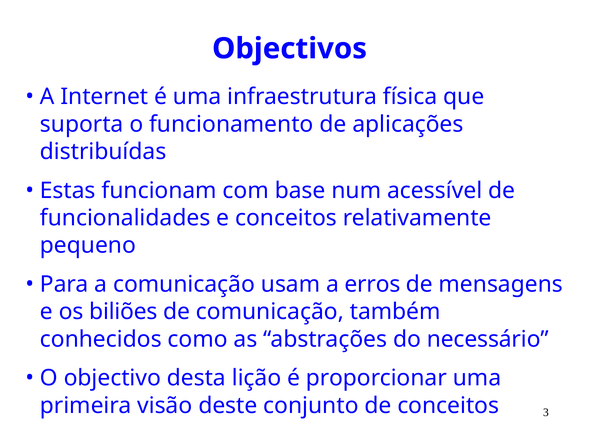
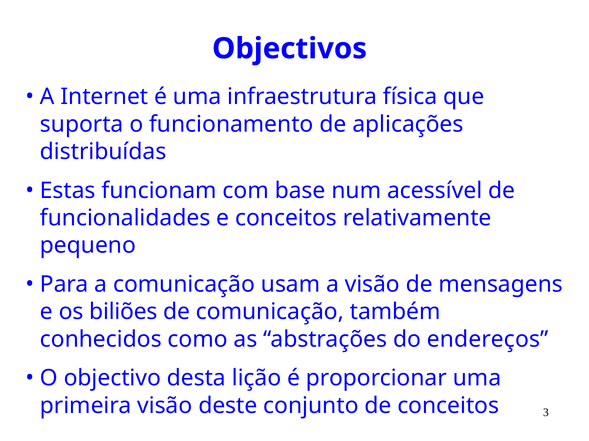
a erros: erros -> visão
necessário: necessário -> endereços
